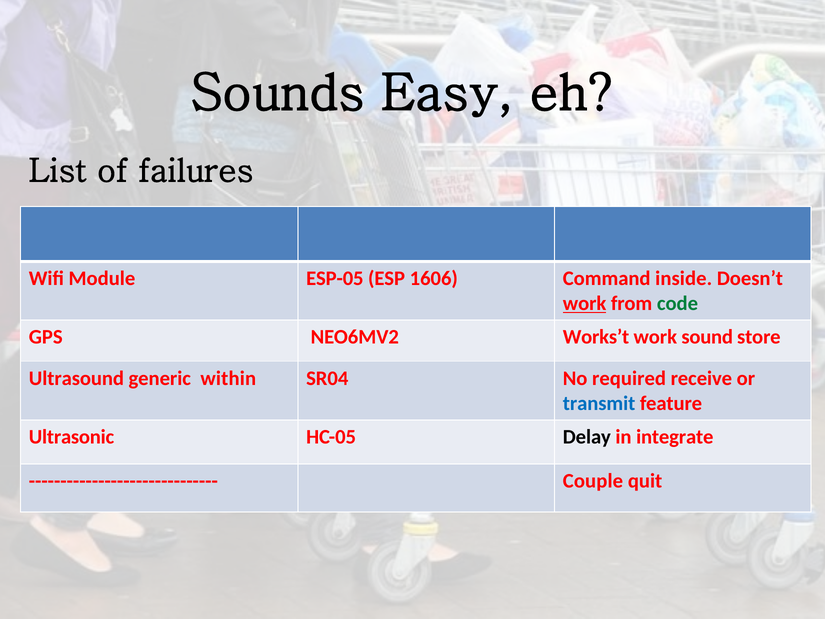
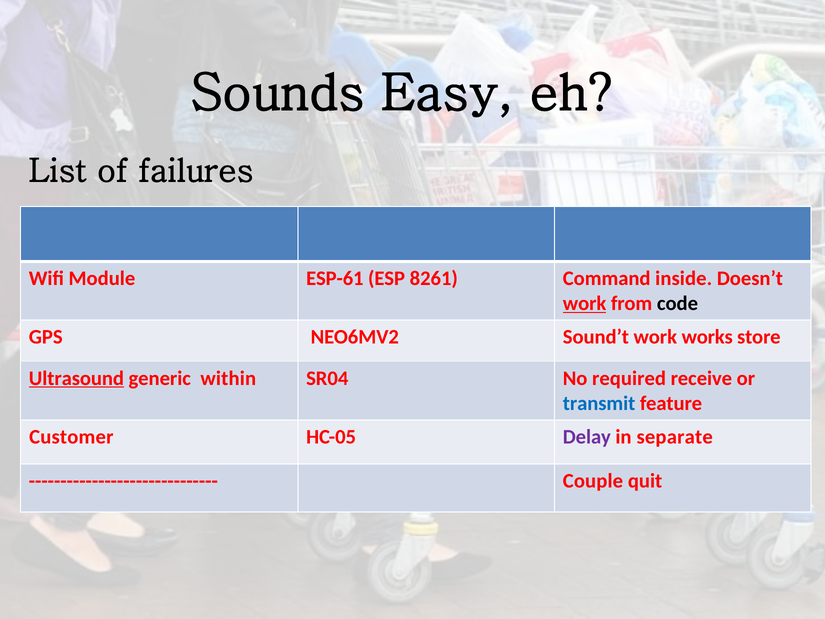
ESP-05: ESP-05 -> ESP-61
1606: 1606 -> 8261
code colour: green -> black
Works’t: Works’t -> Sound’t
sound: sound -> works
Ultrasound underline: none -> present
Ultrasonic: Ultrasonic -> Customer
Delay colour: black -> purple
integrate: integrate -> separate
